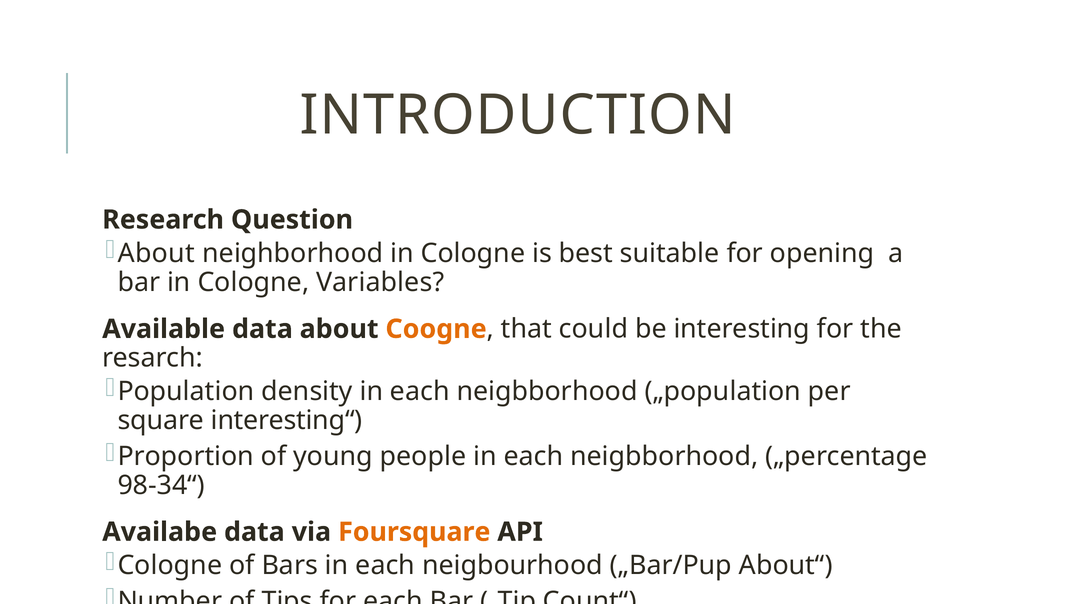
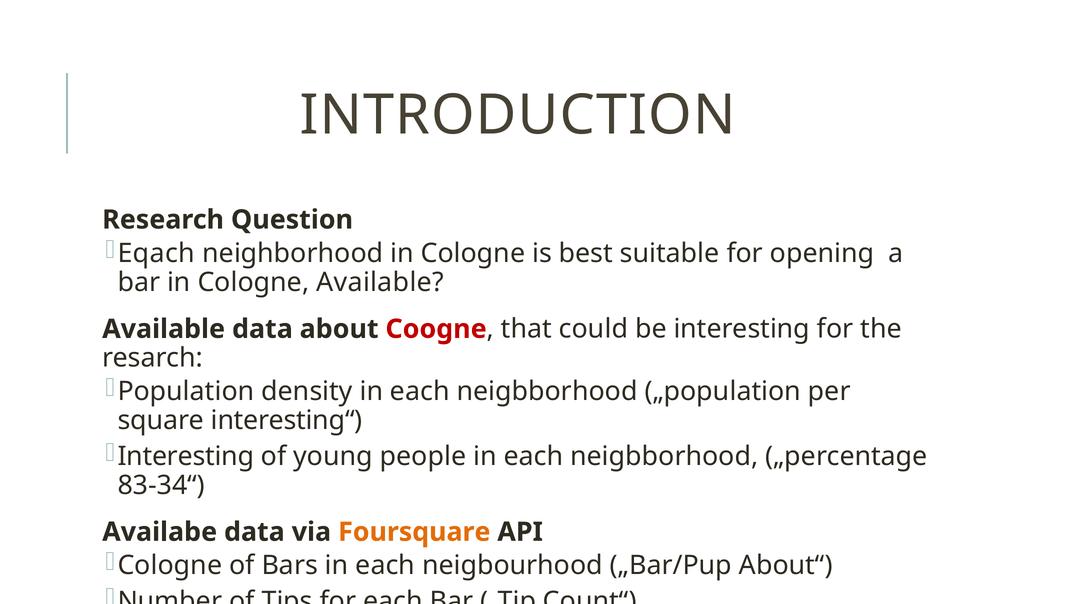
About at (156, 253): About -> Eqach
Cologne Variables: Variables -> Available
Coogne colour: orange -> red
Proportion at (186, 456): Proportion -> Interesting
98-34“: 98-34“ -> 83-34“
